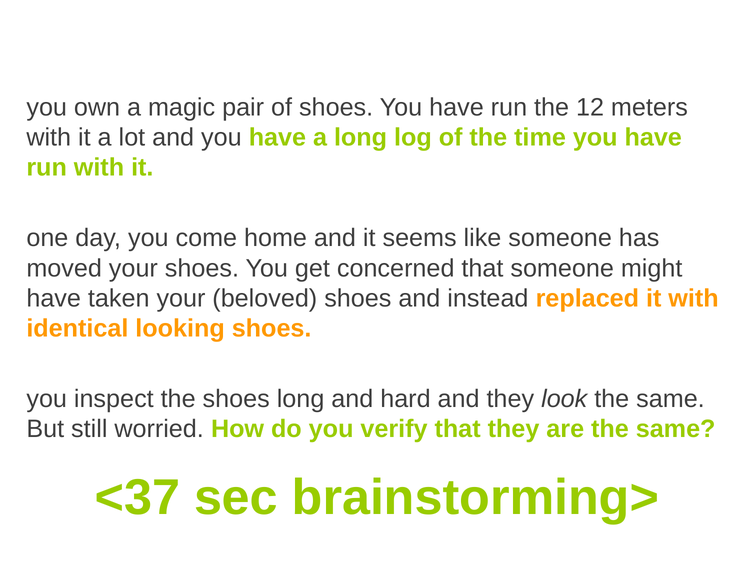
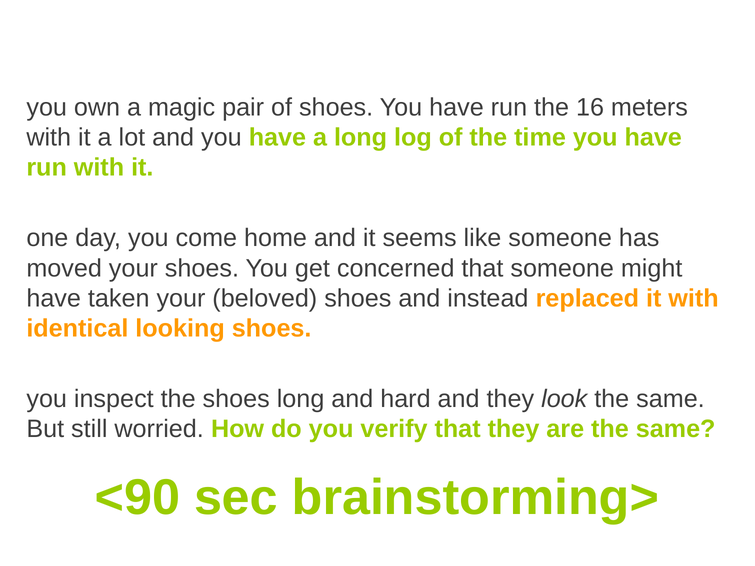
12: 12 -> 16
<37: <37 -> <90
